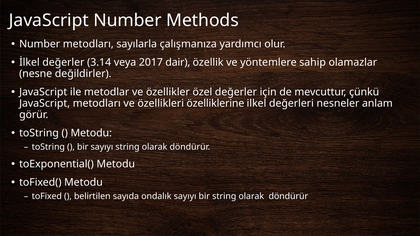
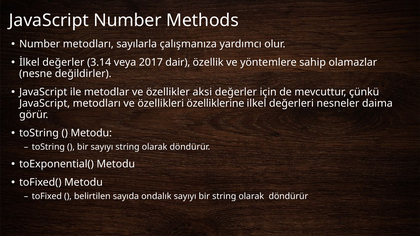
özel: özel -> aksi
anlam: anlam -> daima
